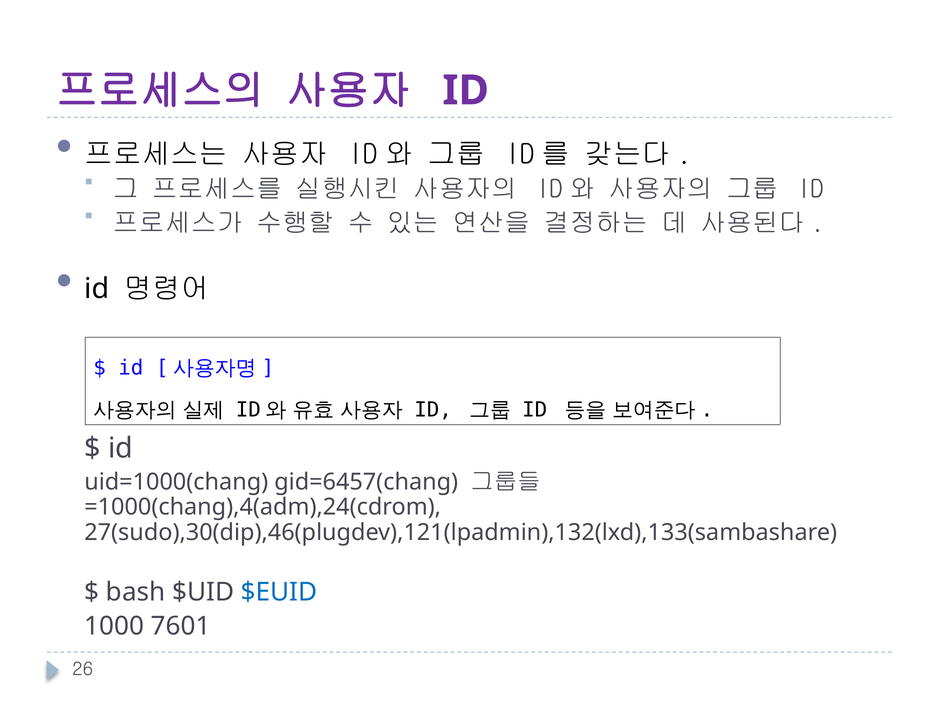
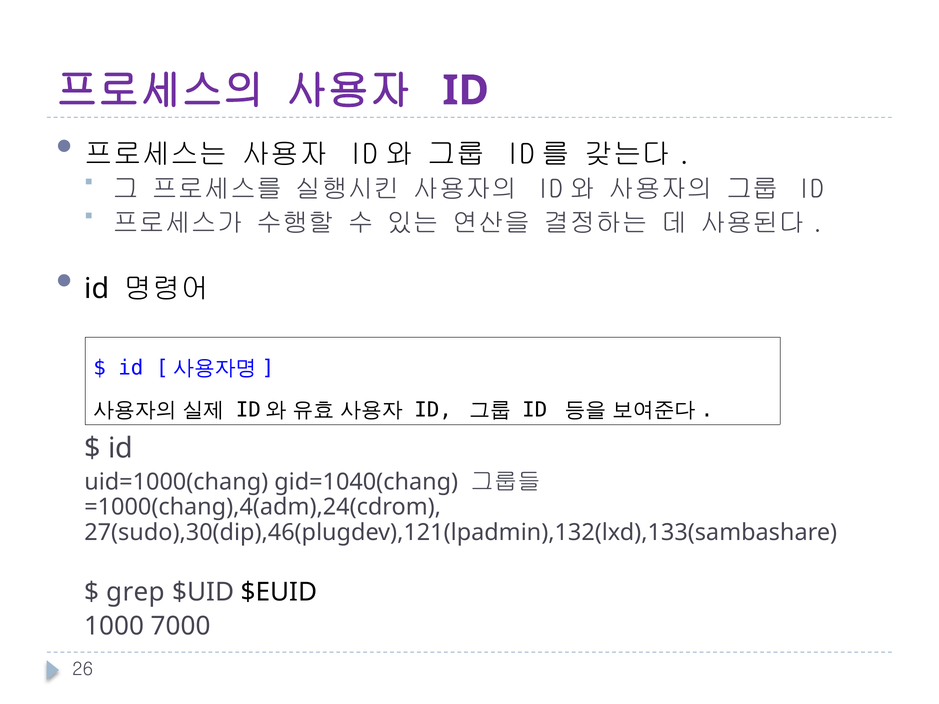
gid=6457(chang: gid=6457(chang -> gid=1040(chang
bash: bash -> grep
$EUID colour: blue -> black
7601: 7601 -> 7000
